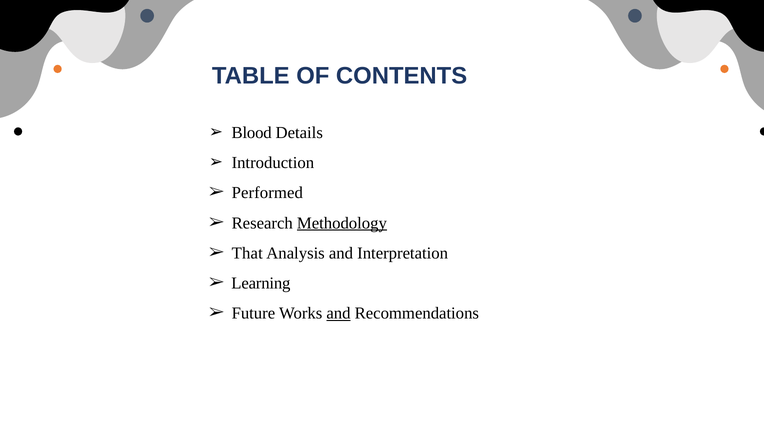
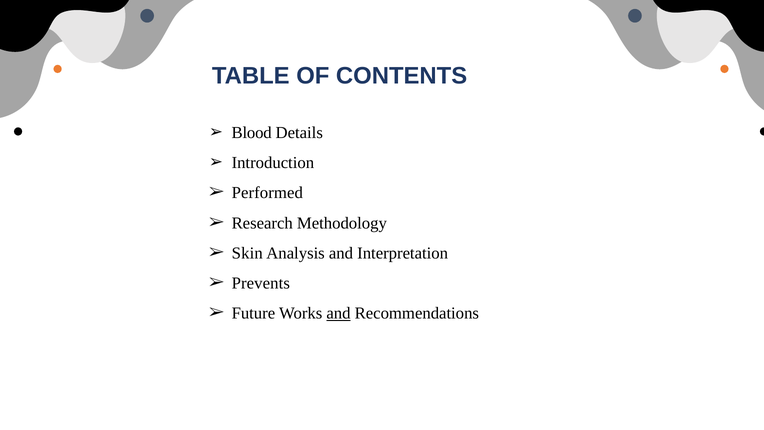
Methodology underline: present -> none
That: That -> Skin
Learning: Learning -> Prevents
